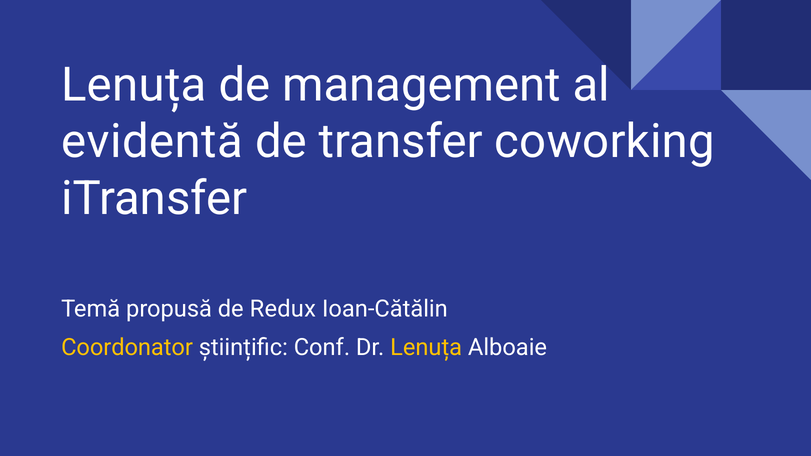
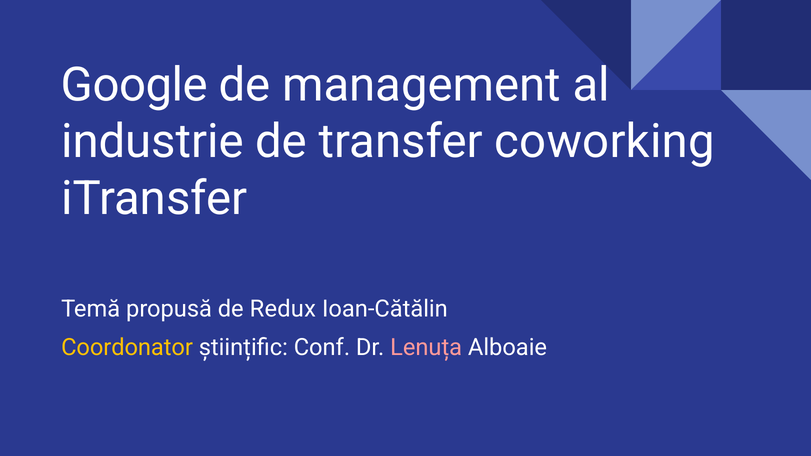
Lenuța at (134, 85): Lenuța -> Google
evidentă: evidentă -> industrie
Lenuța at (426, 347) colour: yellow -> pink
